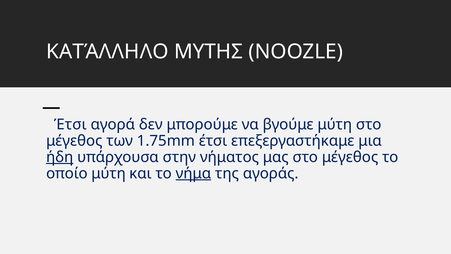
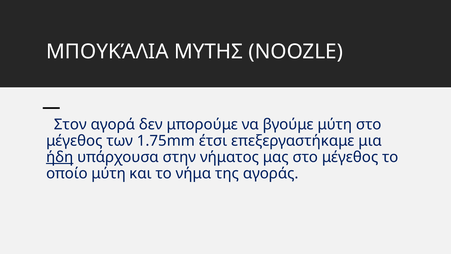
ΚΑΤΆΛΛΗΛΟ: ΚΑΤΆΛΛΗΛΟ -> ΜΠΟΥΚΆΛΙΑ
Έτσι at (70, 124): Έτσι -> Στον
νήμα underline: present -> none
